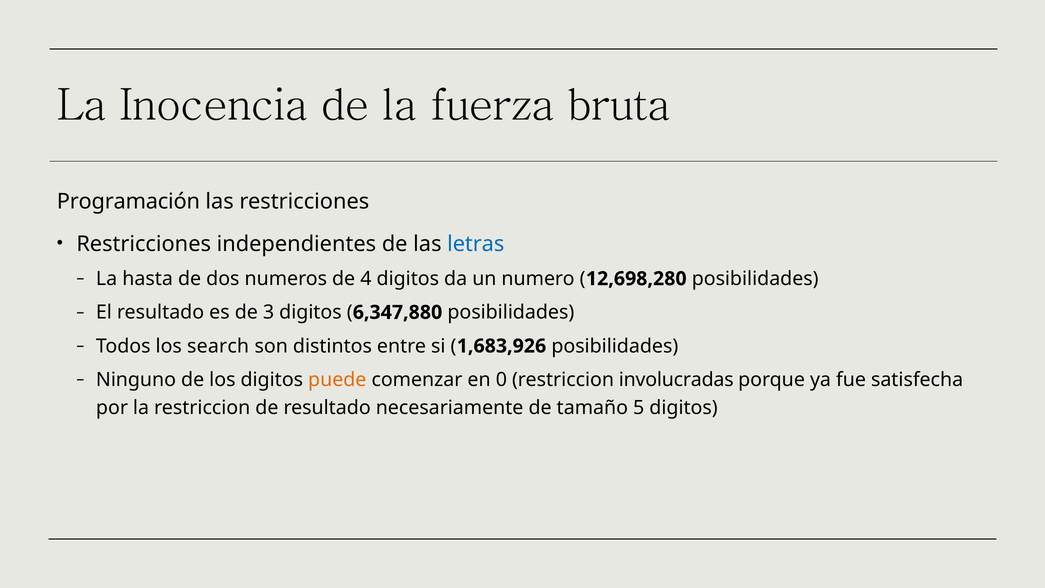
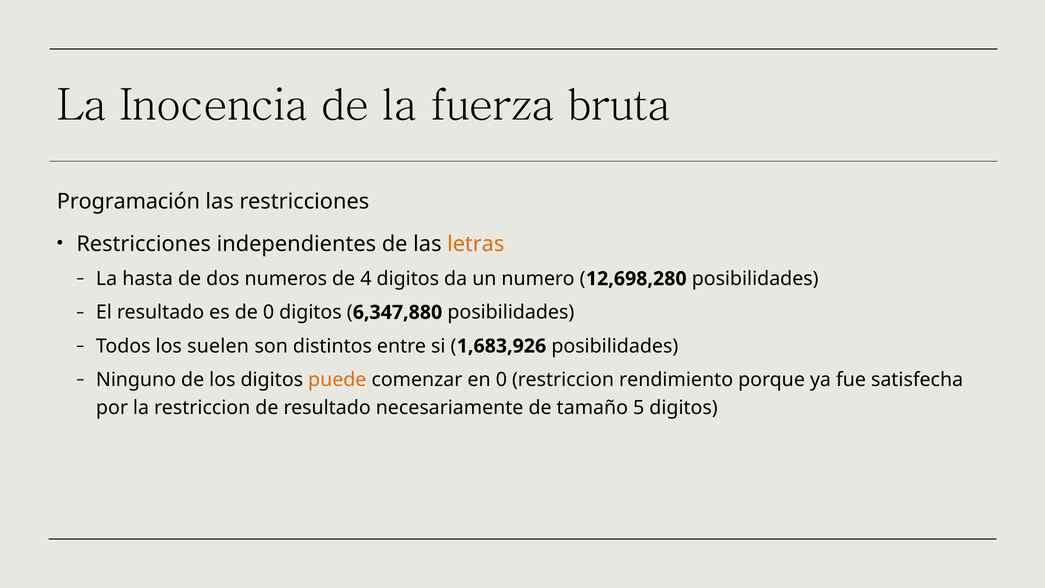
letras colour: blue -> orange
de 3: 3 -> 0
search: search -> suelen
involucradas: involucradas -> rendimiento
